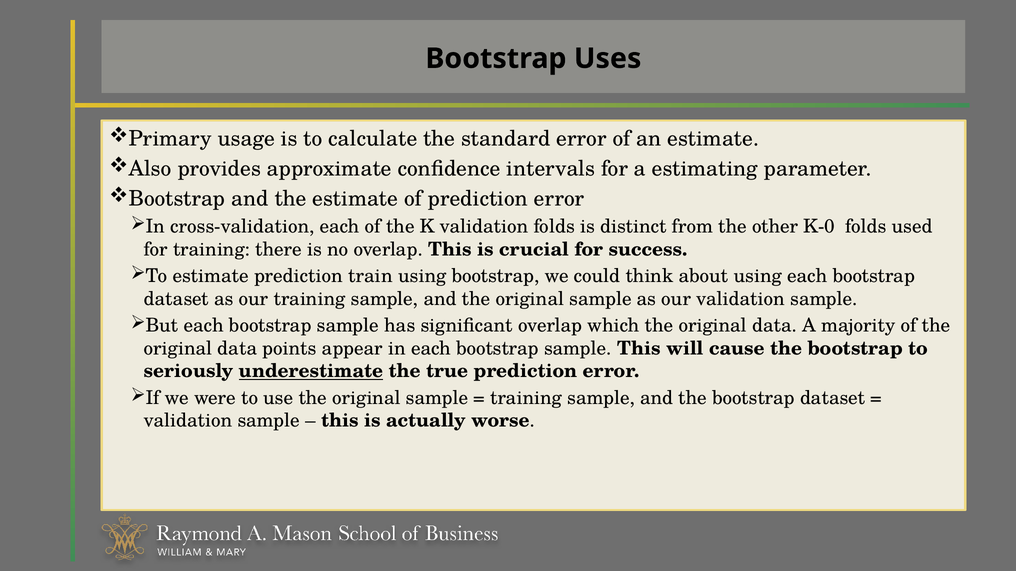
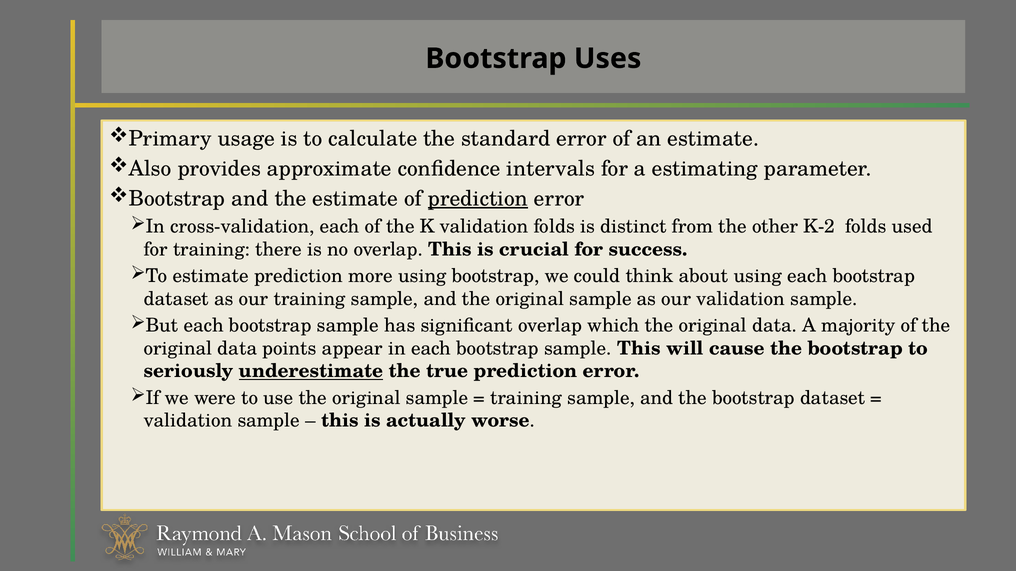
prediction at (478, 199) underline: none -> present
K-0: K-0 -> K-2
train: train -> more
